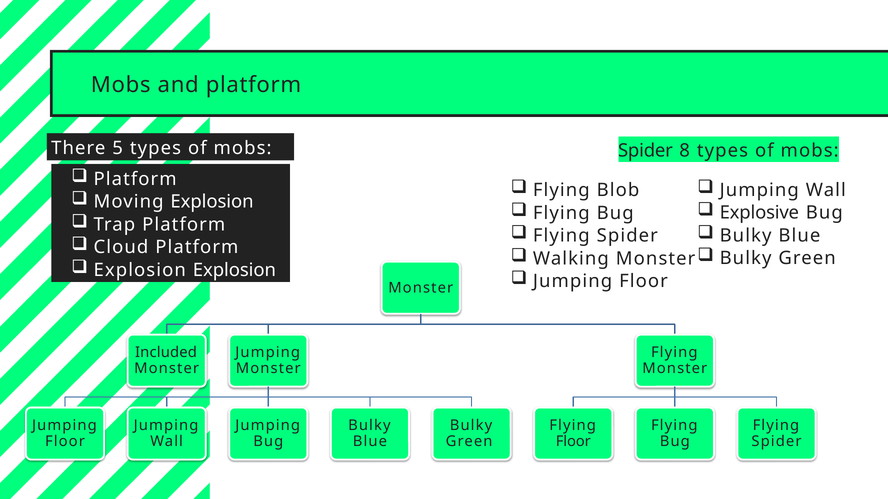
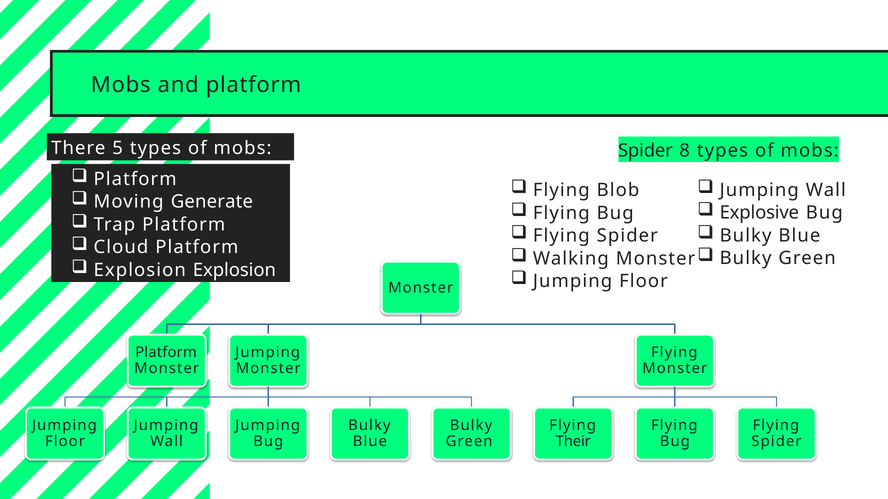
Moving Explosion: Explosion -> Generate
Included at (166, 353): Included -> Platform
Floor at (573, 442): Floor -> Their
